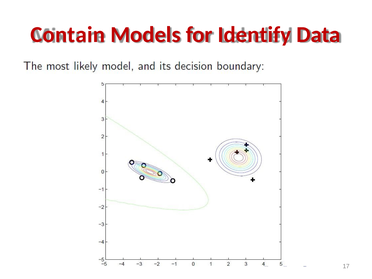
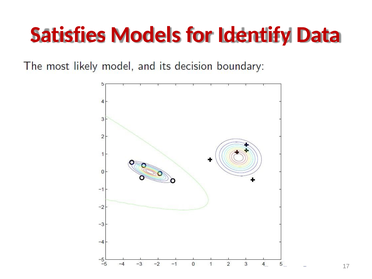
Contain: Contain -> Satisfies
